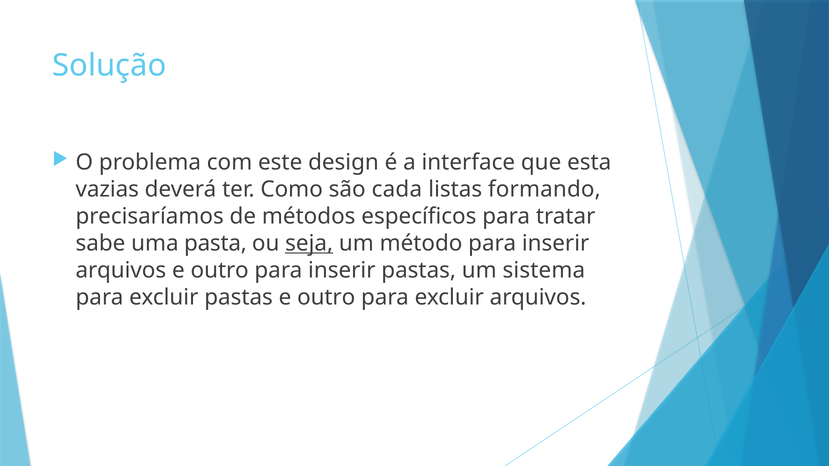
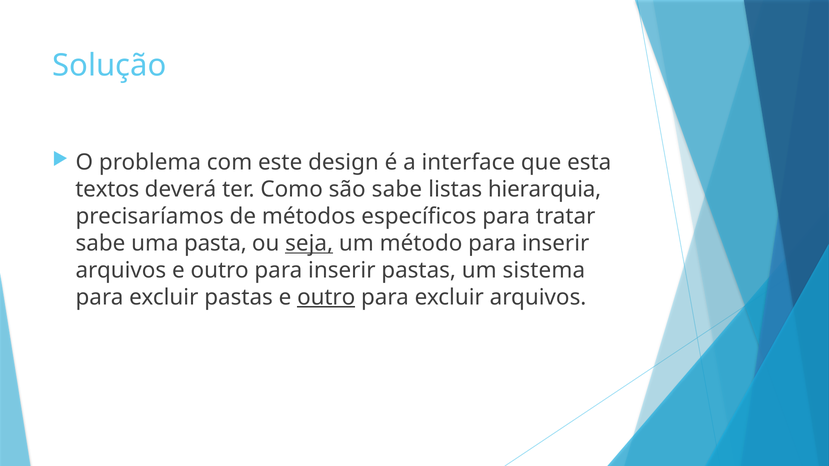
vazias: vazias -> textos
são cada: cada -> sabe
formando: formando -> hierarquia
outro at (326, 297) underline: none -> present
